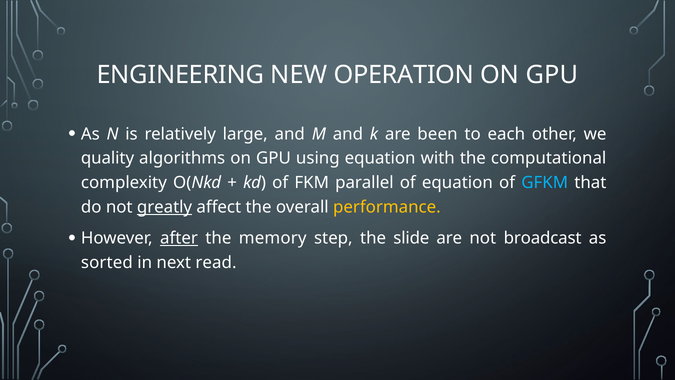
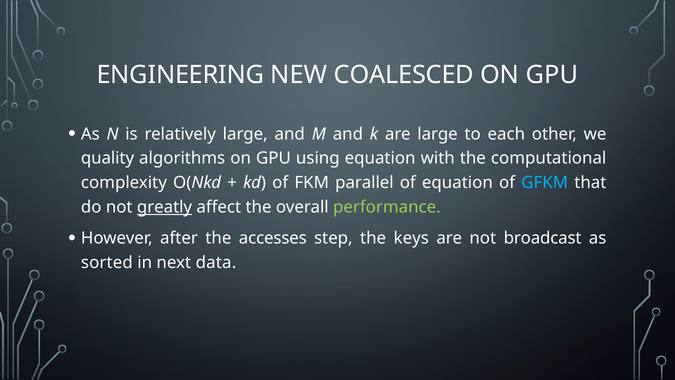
OPERATION: OPERATION -> COALESCED
are been: been -> large
performance colour: yellow -> light green
after underline: present -> none
memory: memory -> accesses
slide: slide -> keys
read: read -> data
